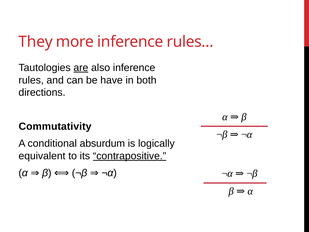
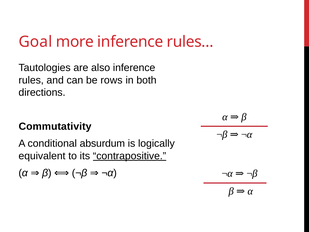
They: They -> Goal
are underline: present -> none
have: have -> rows
